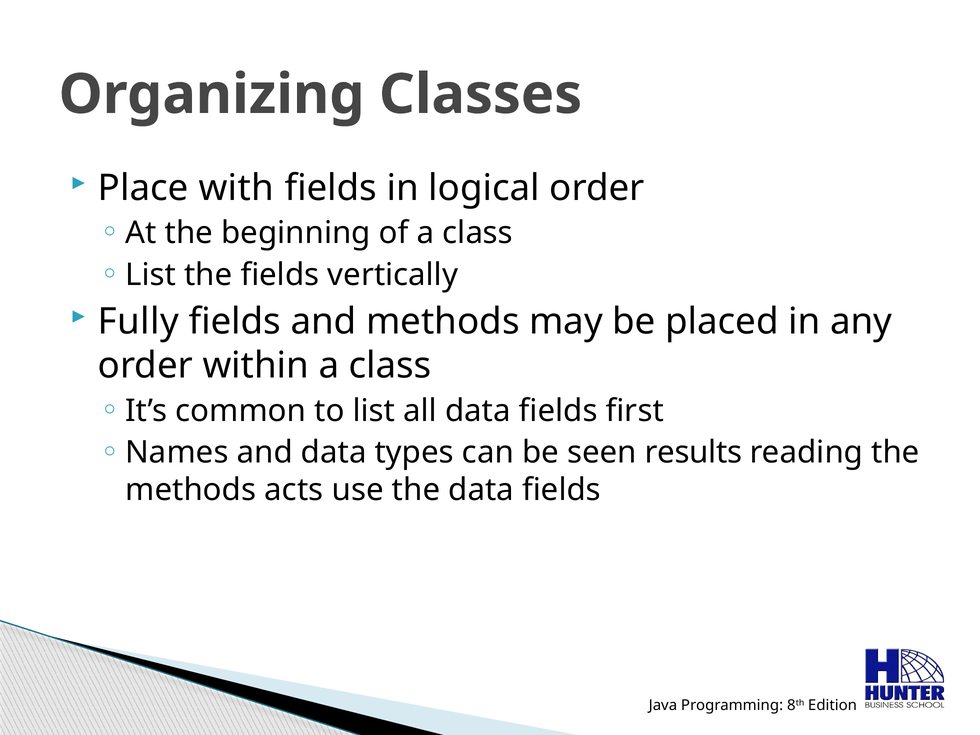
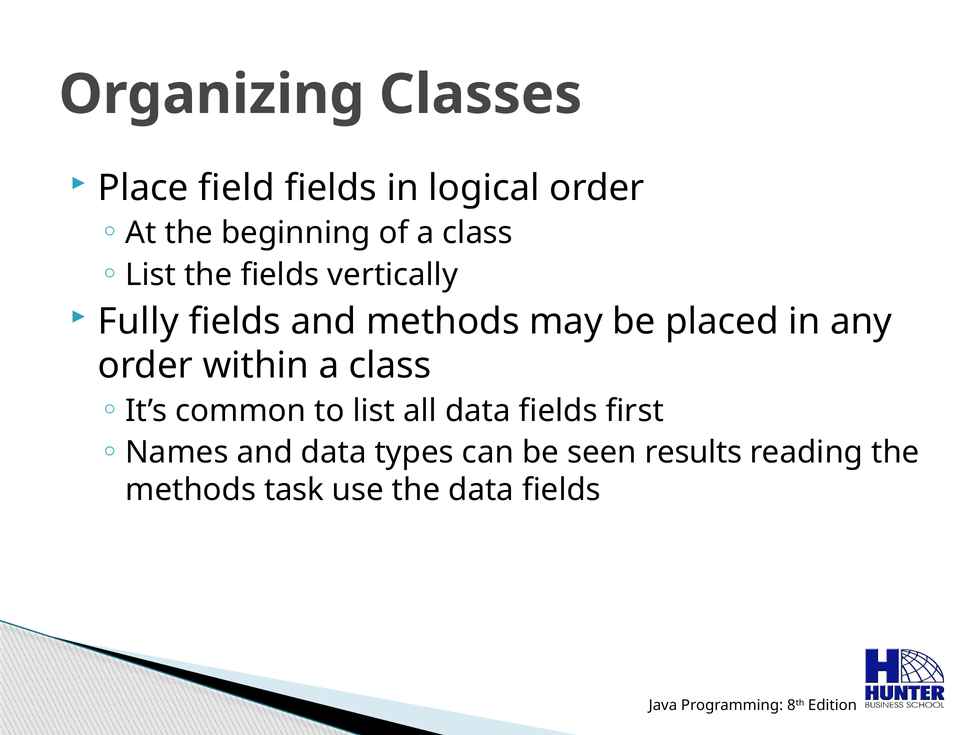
with: with -> field
acts: acts -> task
